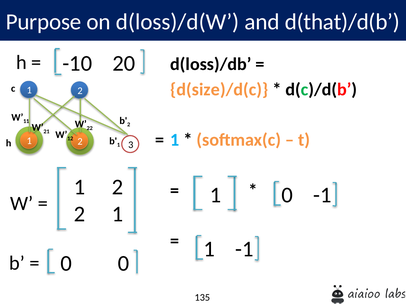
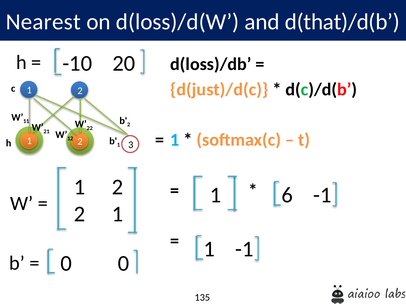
Purpose: Purpose -> Nearest
d(size)/d(c: d(size)/d(c -> d(just)/d(c
1 0: 0 -> 6
